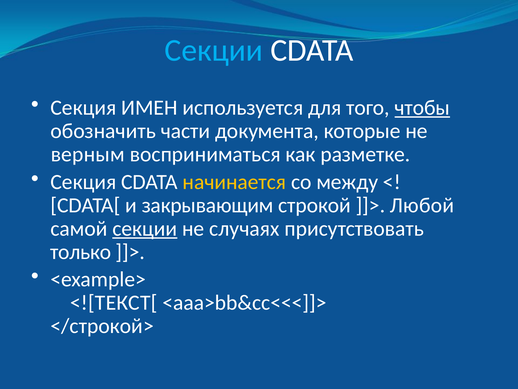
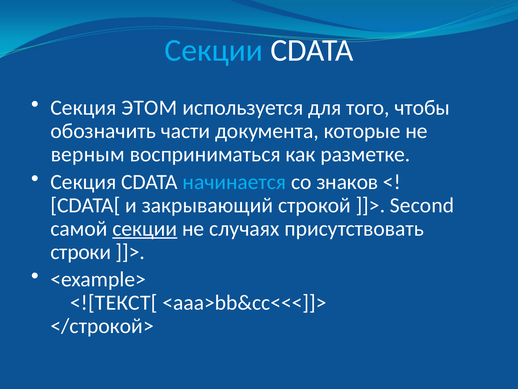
ИМЕН: ИМЕН -> ЭТОМ
чтобы underline: present -> none
начинается colour: yellow -> light blue
между: между -> знаков
закрывающим: закрывающим -> закрывающий
Любой: Любой -> Second
только: только -> строки
